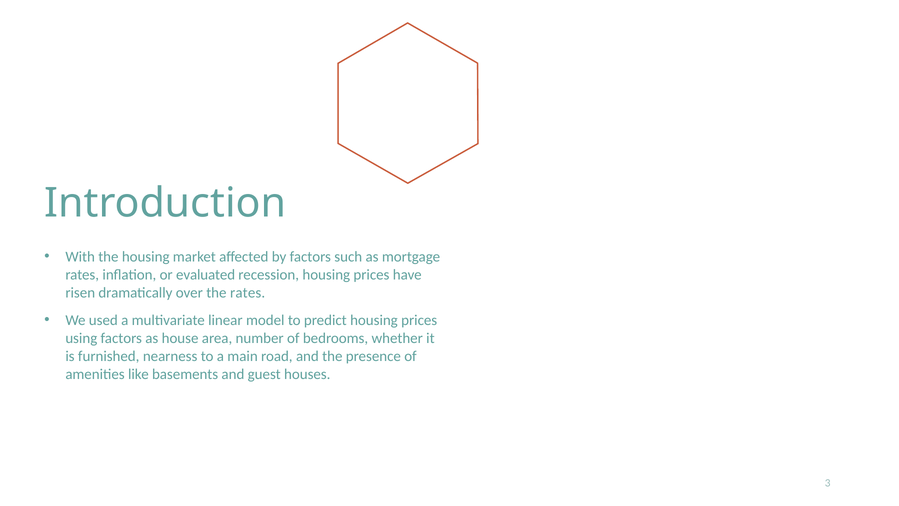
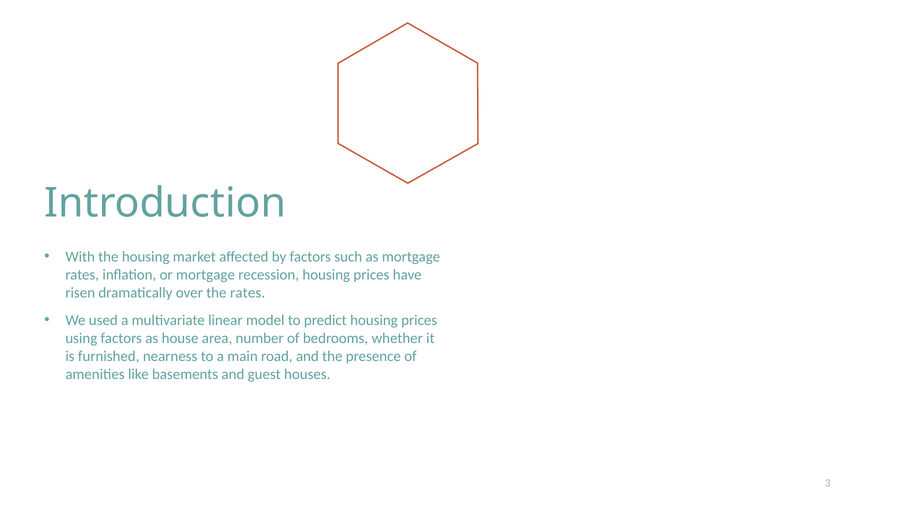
or evaluated: evaluated -> mortgage
